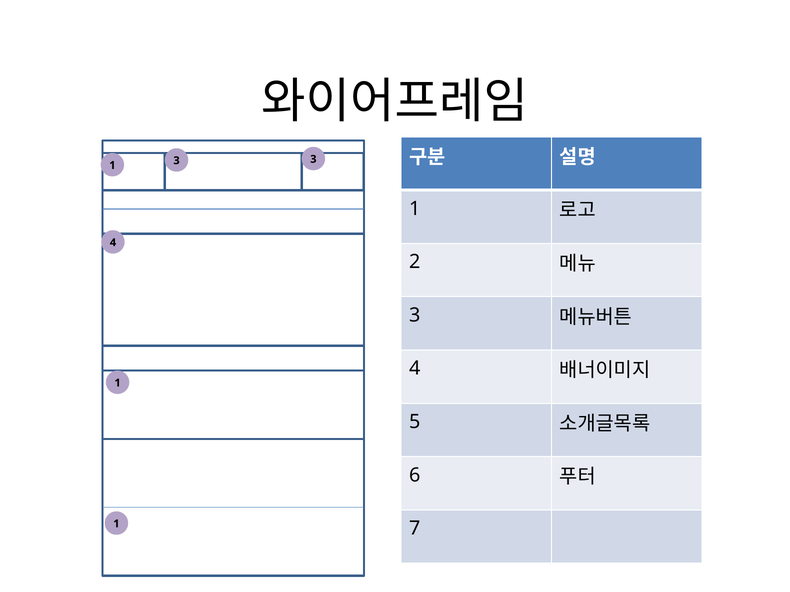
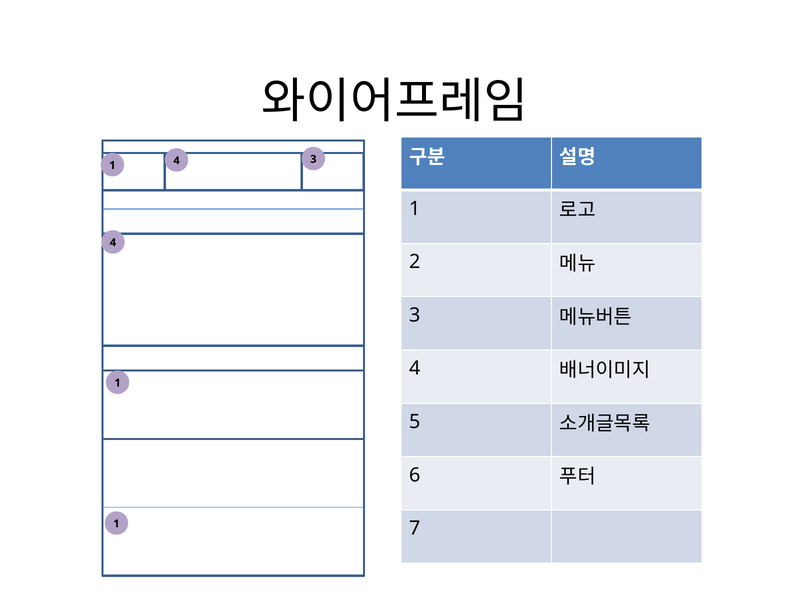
1 3: 3 -> 4
